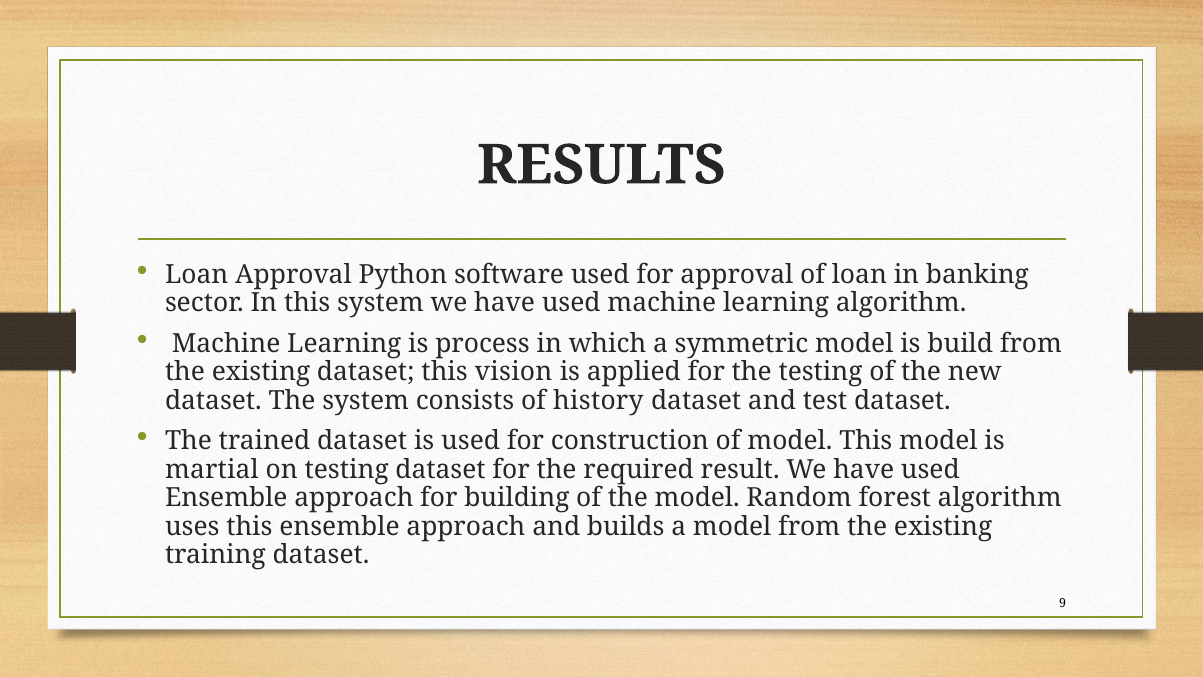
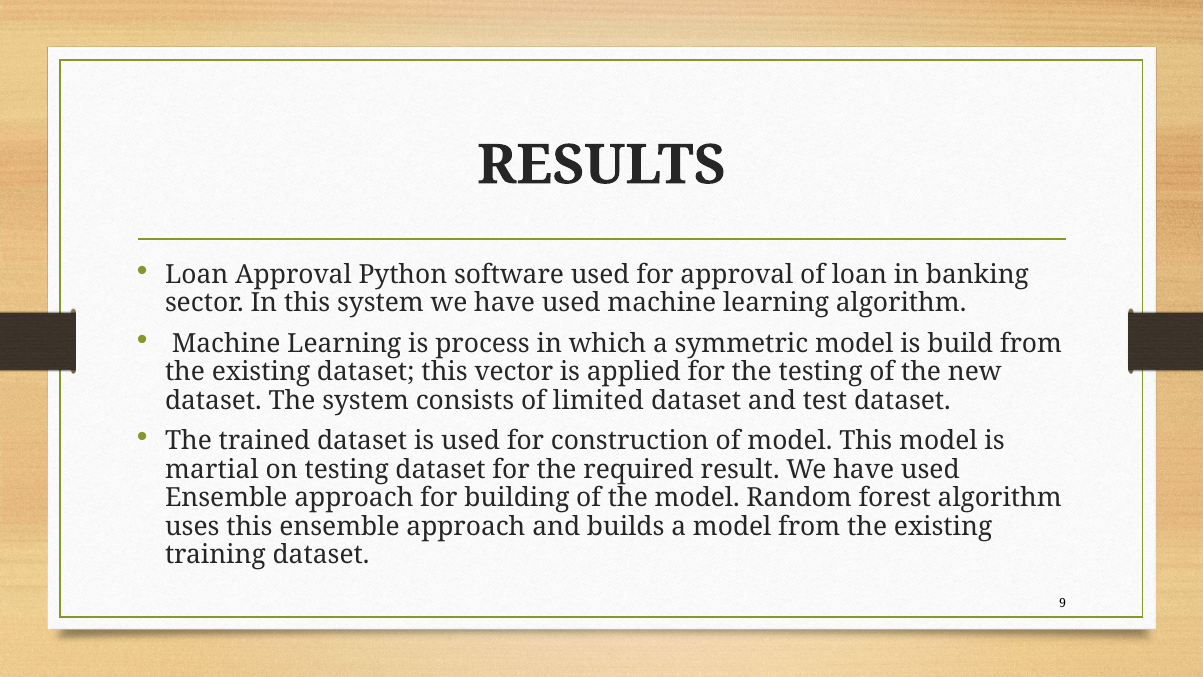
vision: vision -> vector
history: history -> limited
